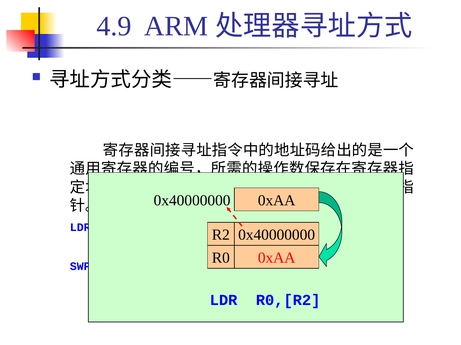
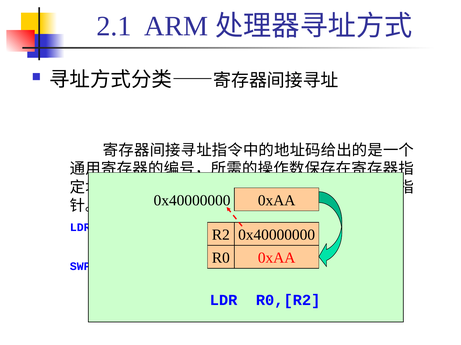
4.9: 4.9 -> 2.1
